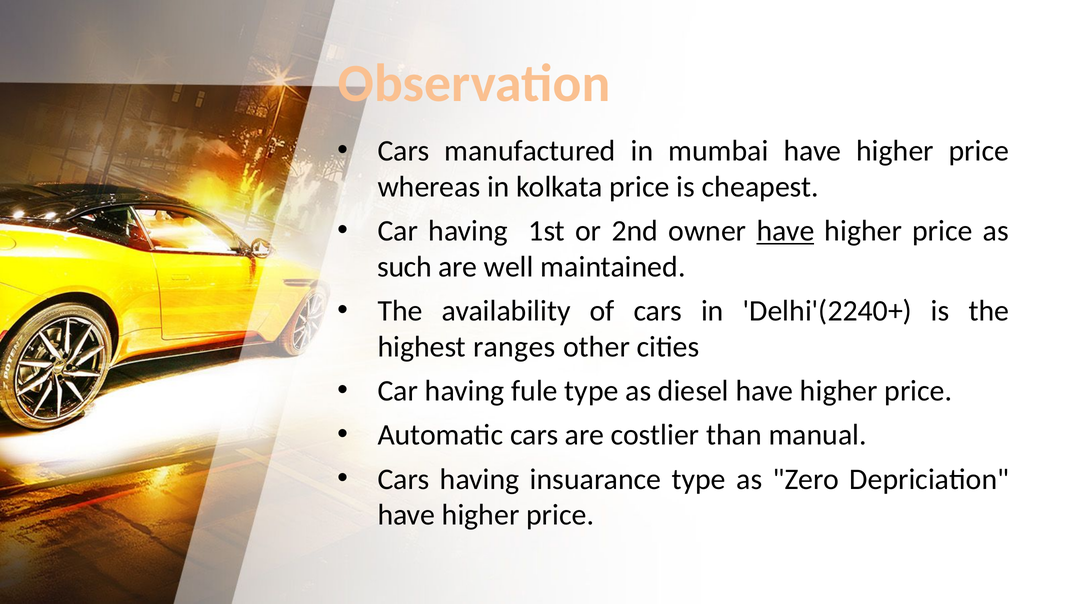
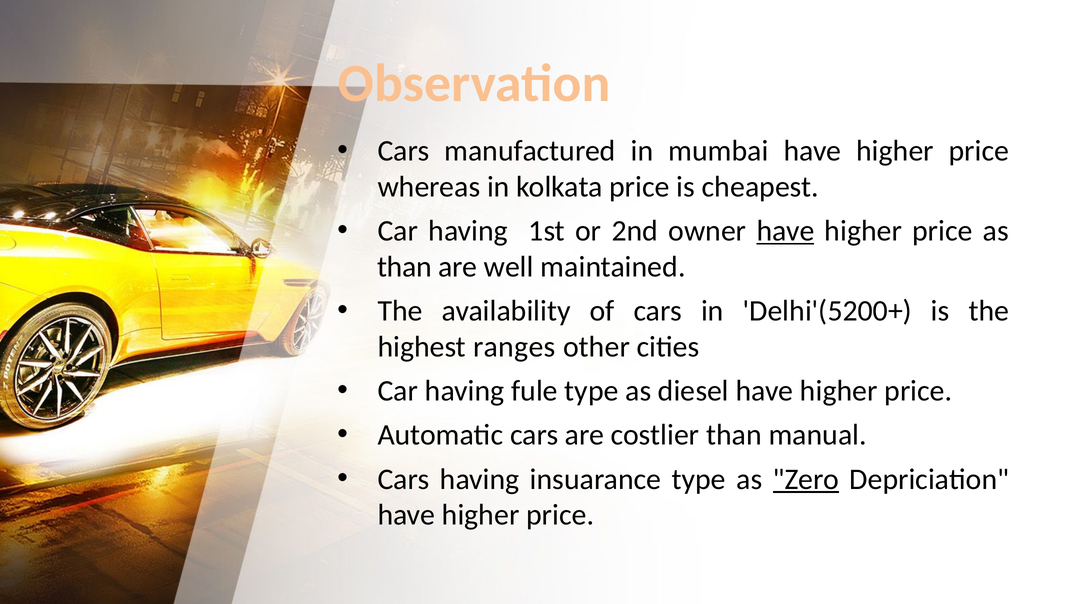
such at (405, 267): such -> than
Delhi'(2240+: Delhi'(2240+ -> Delhi'(5200+
Zero underline: none -> present
